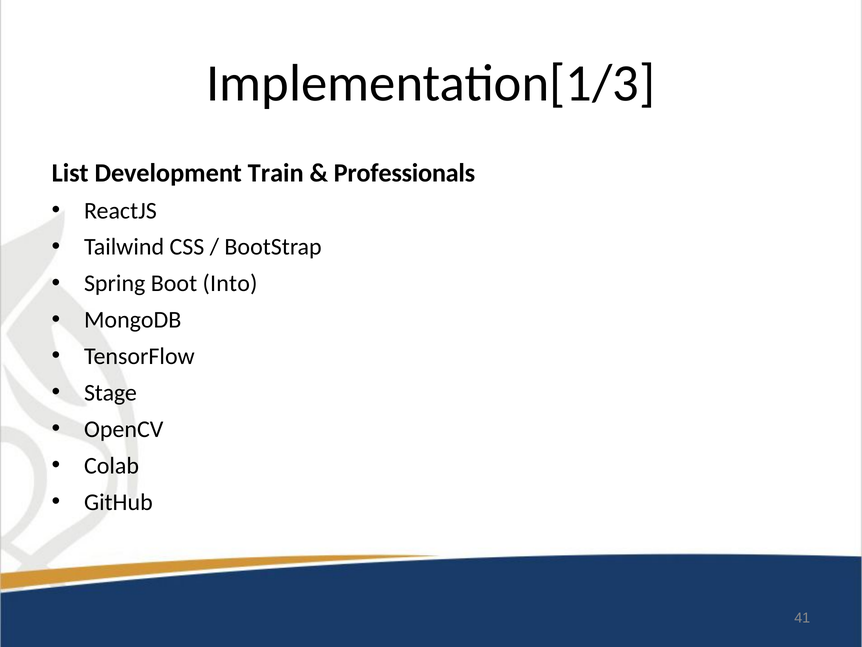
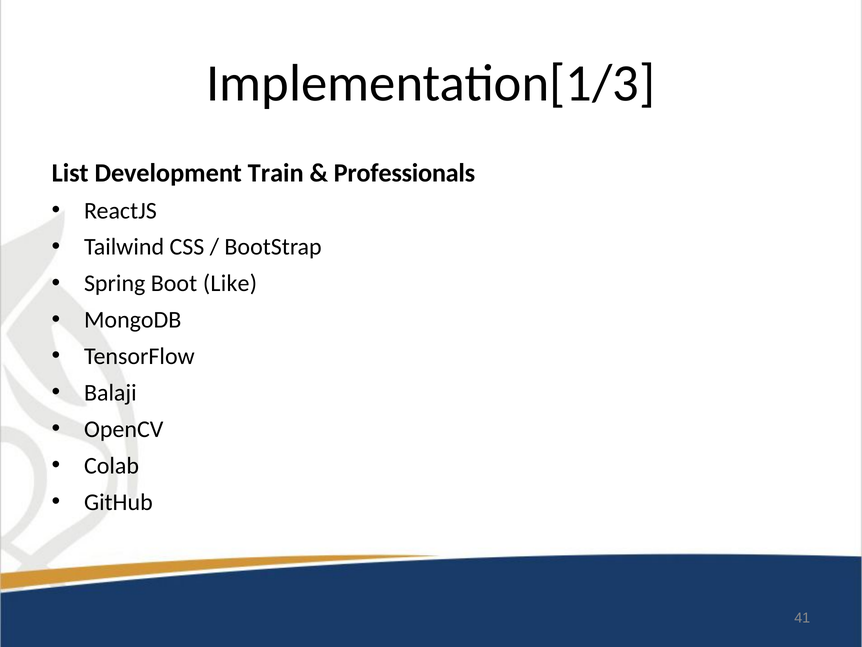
Into: Into -> Like
Stage: Stage -> Balaji
